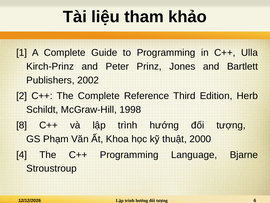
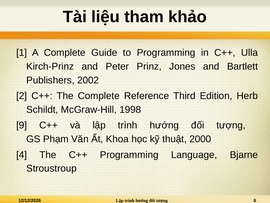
8: 8 -> 9
